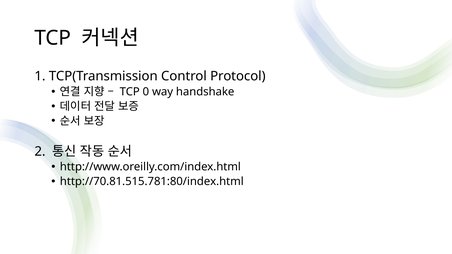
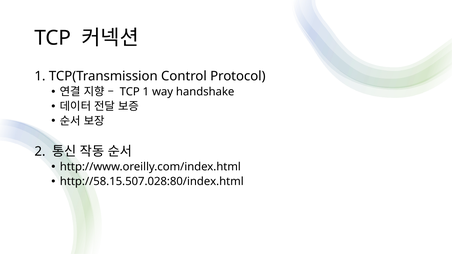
TCP 0: 0 -> 1
http://70.81.515.781:80/index.html: http://70.81.515.781:80/index.html -> http://58.15.507.028:80/index.html
